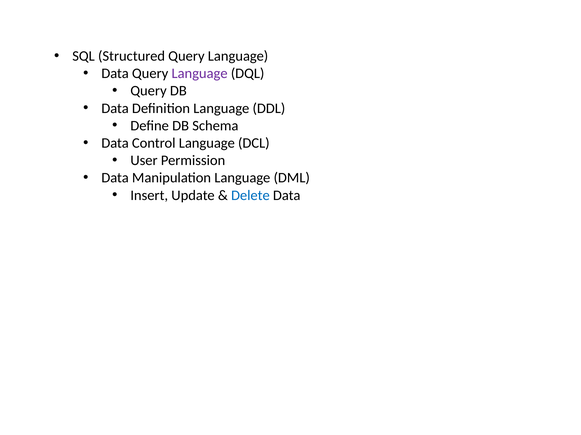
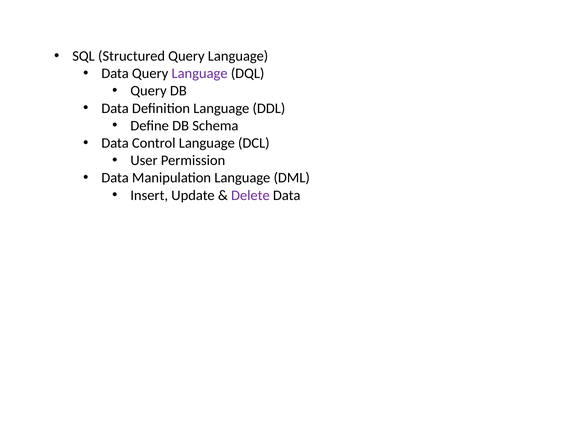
Delete colour: blue -> purple
